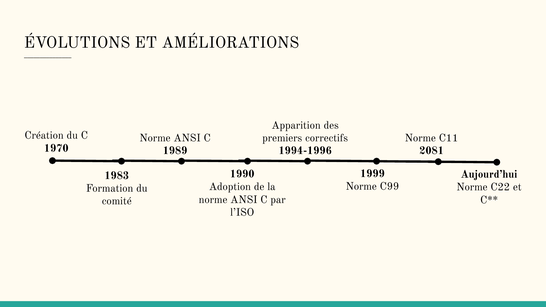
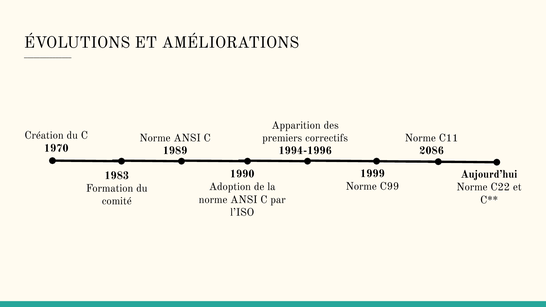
2081: 2081 -> 2086
